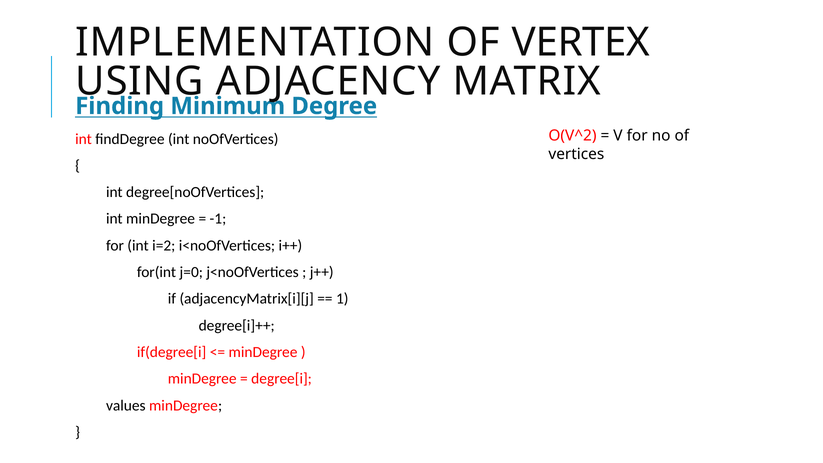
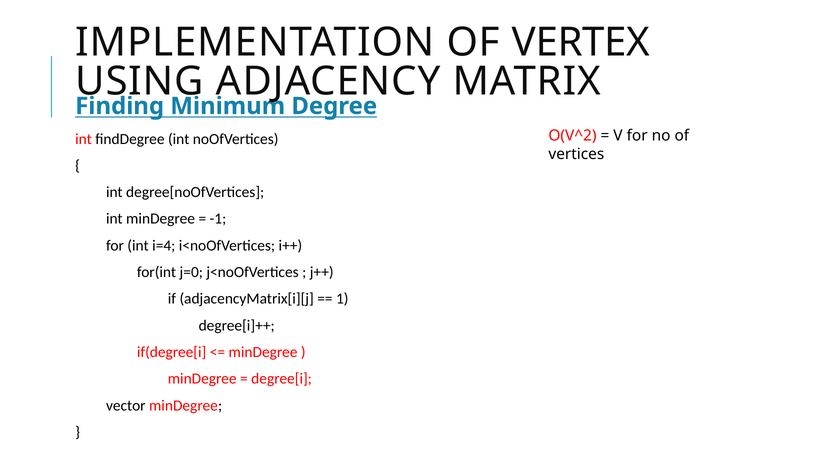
i=2: i=2 -> i=4
values: values -> vector
